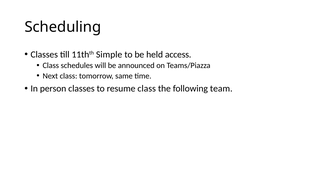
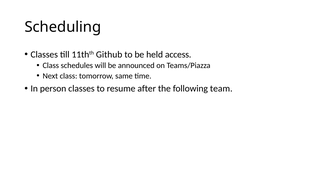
Simple: Simple -> Github
resume class: class -> after
